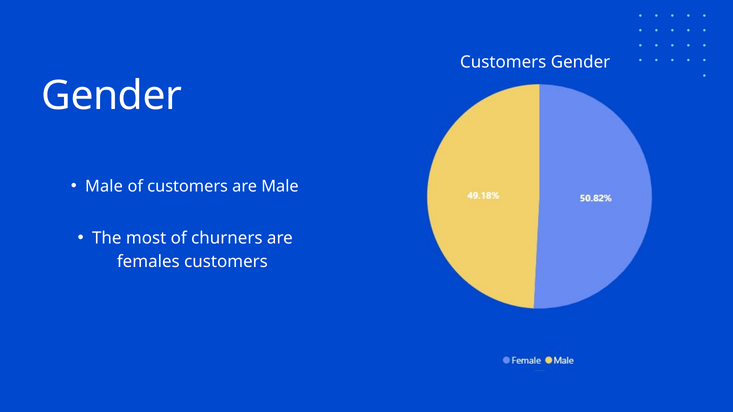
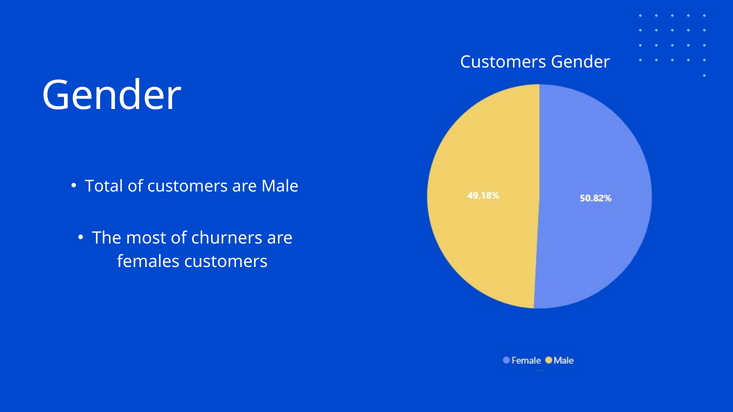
Male at (104, 186): Male -> Total
